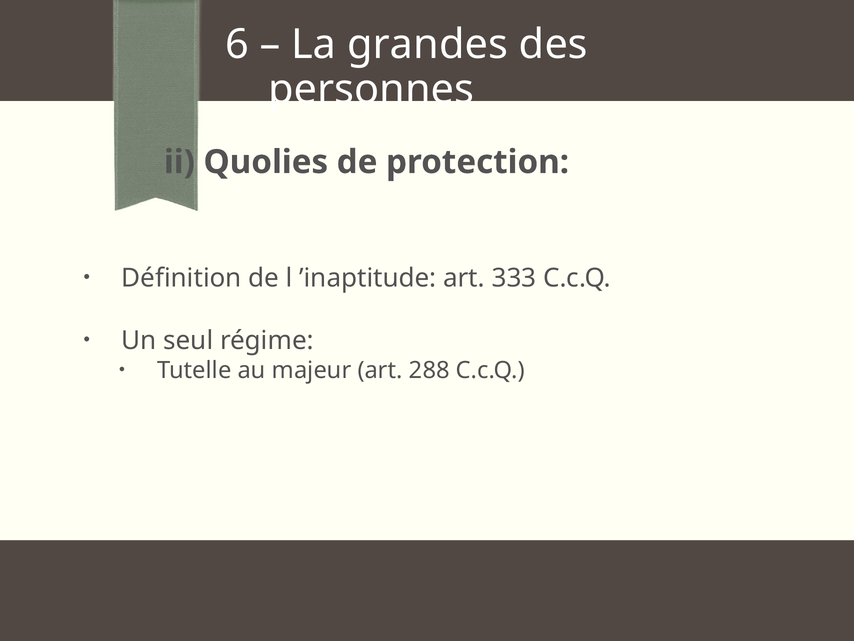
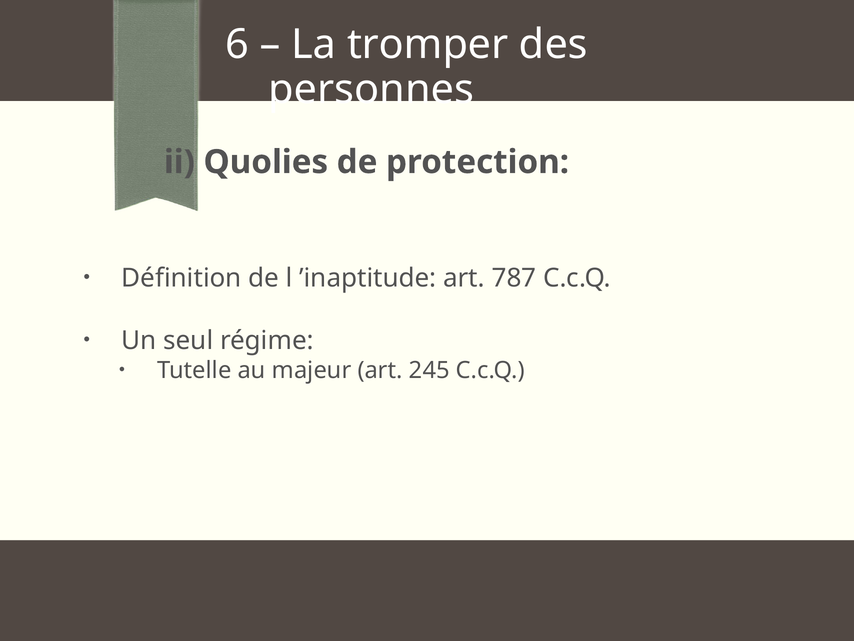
grandes: grandes -> tromper
333: 333 -> 787
288: 288 -> 245
